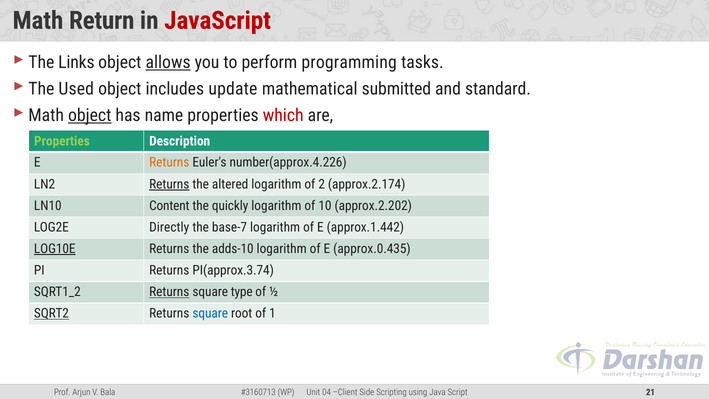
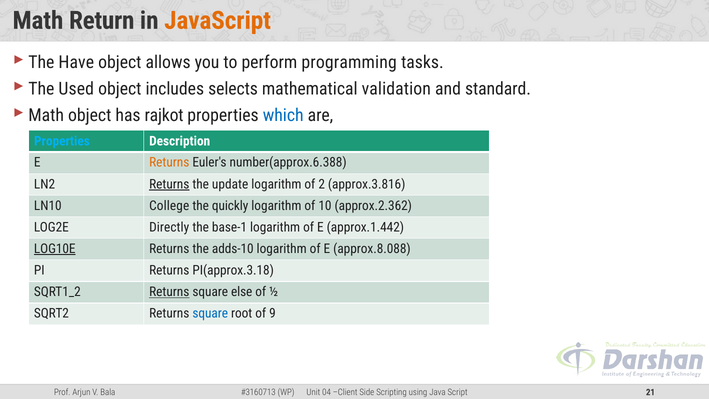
JavaScript colour: red -> orange
Links: Links -> Have
allows underline: present -> none
update: update -> selects
submitted: submitted -> validation
object at (90, 115) underline: present -> none
name: name -> rajkot
which colour: red -> blue
Properties at (62, 141) colour: light green -> light blue
number(approx.4.226: number(approx.4.226 -> number(approx.6.388
altered: altered -> update
approx.2.174: approx.2.174 -> approx.3.816
Content: Content -> College
approx.2.202: approx.2.202 -> approx.2.362
base‐7: base‐7 -> base‐1
approx.0.435: approx.0.435 -> approx.8.088
PI(approx.3.74: PI(approx.3.74 -> PI(approx.3.18
type: type -> else
SQRT2 underline: present -> none
1: 1 -> 9
